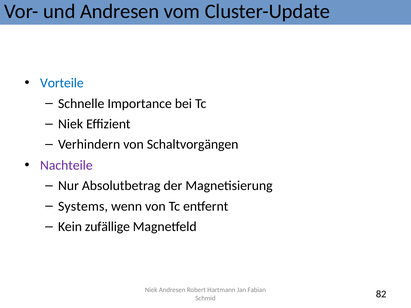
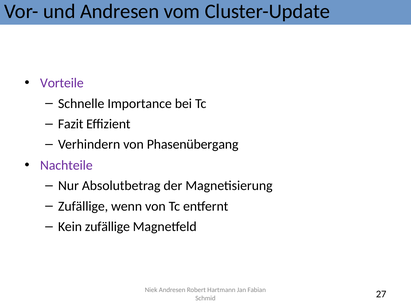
Vorteile colour: blue -> purple
Niek at (71, 124): Niek -> Fazit
Schaltvorgängen: Schaltvorgängen -> Phasenübergang
Systems at (83, 206): Systems -> Zufällige
82: 82 -> 27
